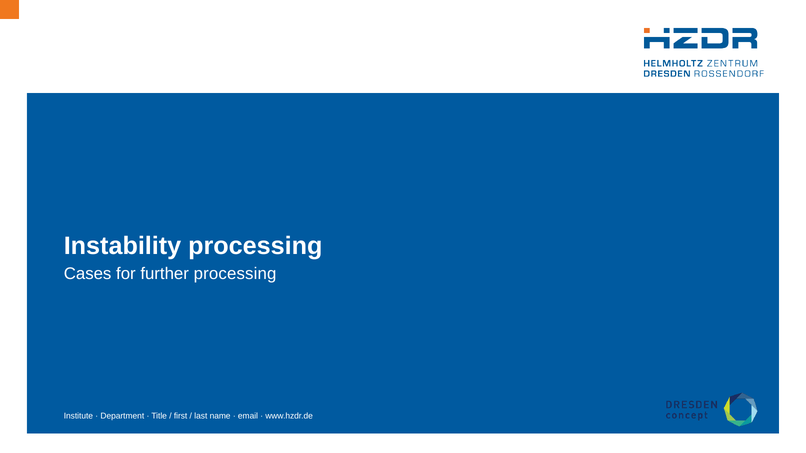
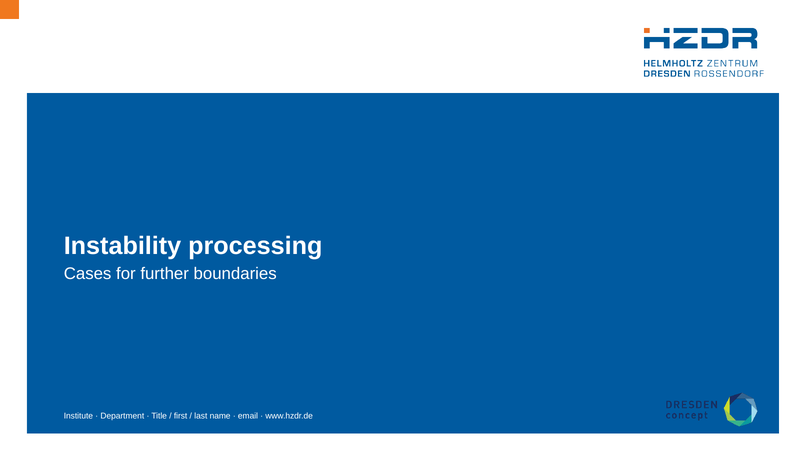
further processing: processing -> boundaries
